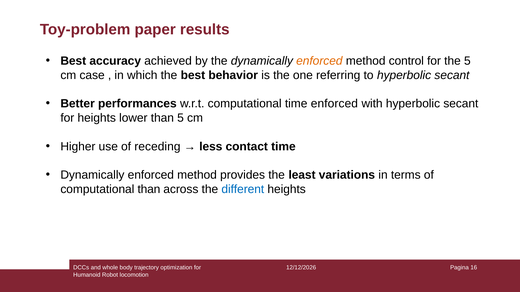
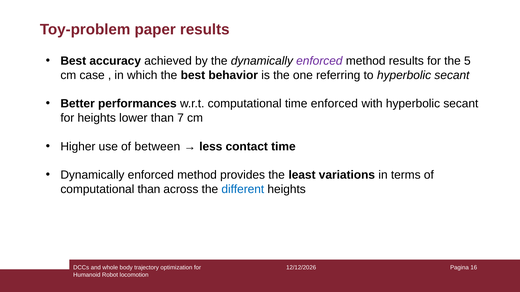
enforced at (319, 61) colour: orange -> purple
method control: control -> results
than 5: 5 -> 7
receding: receding -> between
